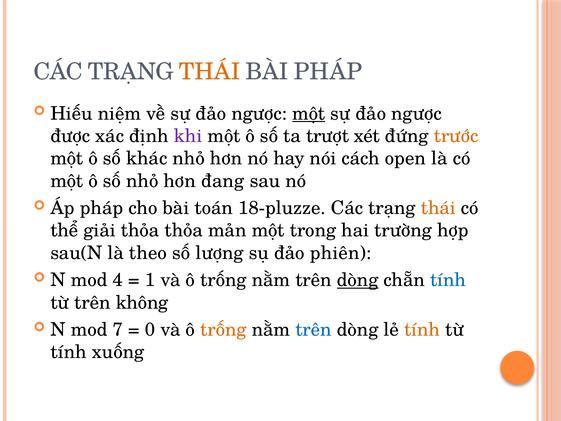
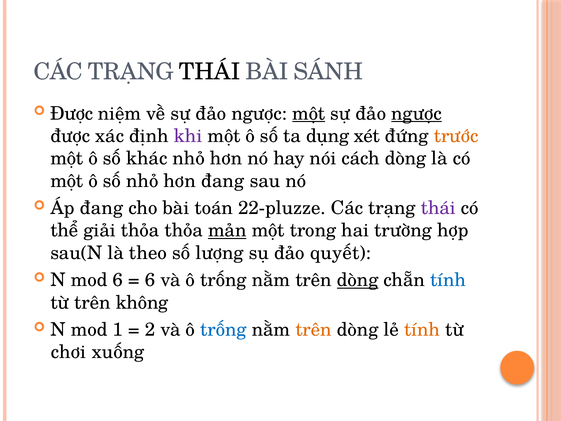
THÁI at (210, 72) colour: orange -> black
BÀI PHÁP: PHÁP -> SÁNH
Hiếu at (72, 113): Hiếu -> Được
ngược at (416, 113) underline: none -> present
trượt: trượt -> dụng
cách open: open -> dòng
Áp pháp: pháp -> đang
18-pluzze: 18-pluzze -> 22-pluzze
thái at (438, 208) colour: orange -> purple
mản underline: none -> present
phiên: phiên -> quyết
mod 4: 4 -> 6
1 at (150, 280): 1 -> 6
7: 7 -> 1
0: 0 -> 2
trống at (223, 329) colour: orange -> blue
trên at (314, 329) colour: blue -> orange
tính at (69, 352): tính -> chơi
